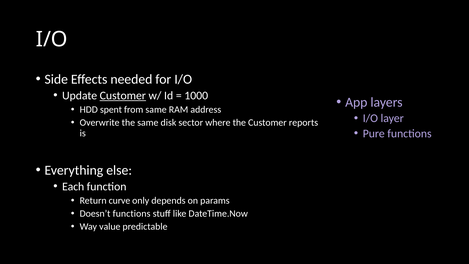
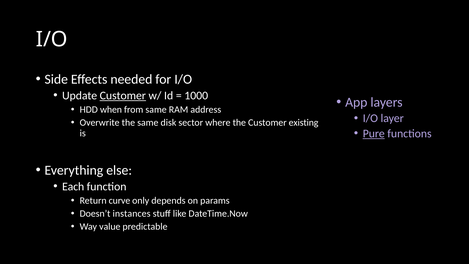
spent: spent -> when
reports: reports -> existing
Pure underline: none -> present
Doesn’t functions: functions -> instances
